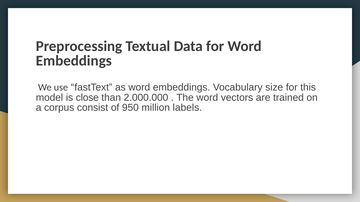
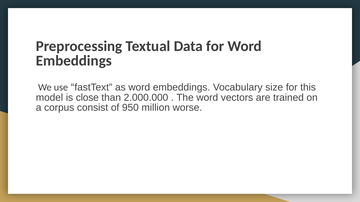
labels: labels -> worse
